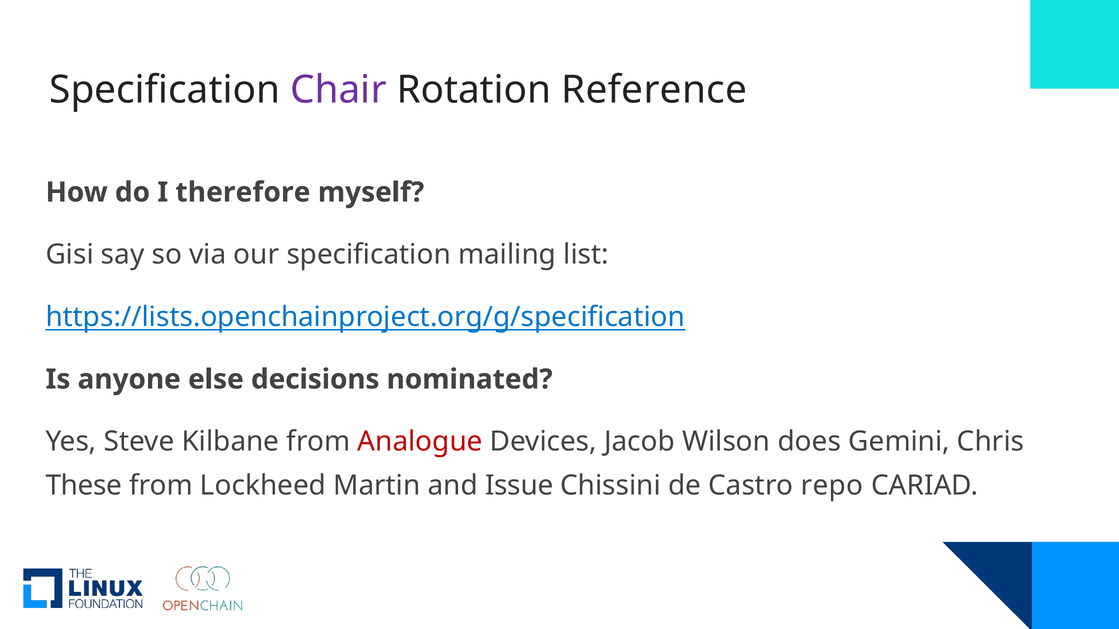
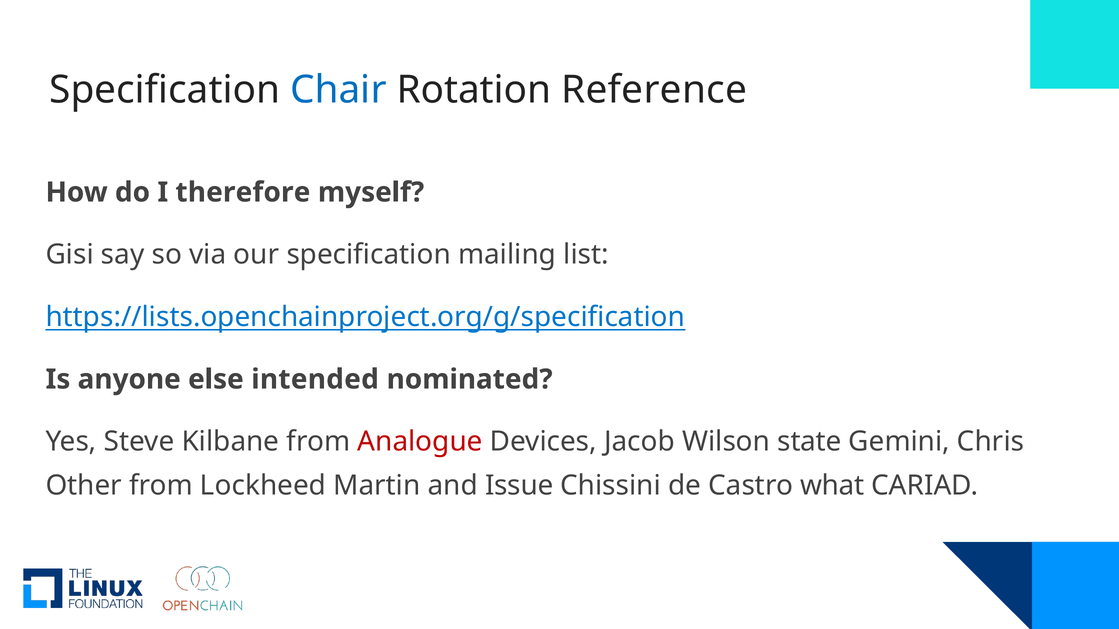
Chair colour: purple -> blue
decisions: decisions -> intended
does: does -> state
These: These -> Other
repo: repo -> what
